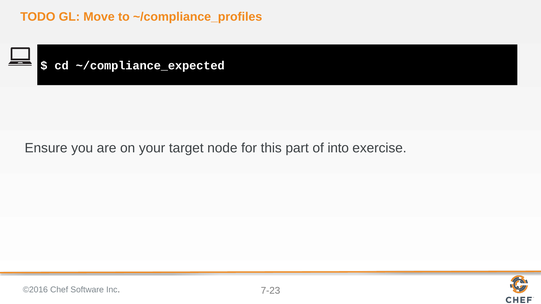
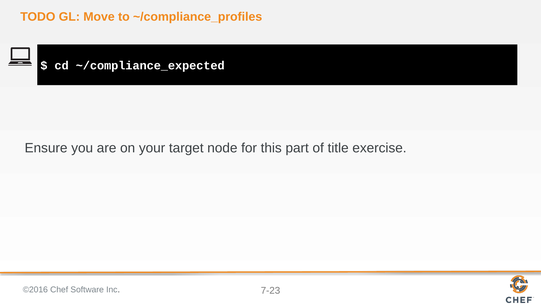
into: into -> title
